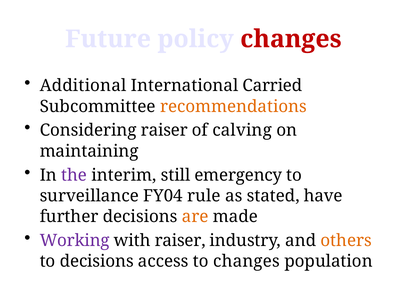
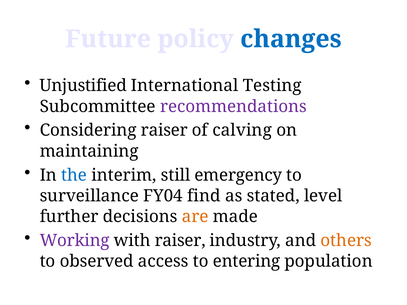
changes at (291, 39) colour: red -> blue
Additional: Additional -> Unjustified
Carried: Carried -> Testing
recommendations colour: orange -> purple
the colour: purple -> blue
rule: rule -> find
have: have -> level
to decisions: decisions -> observed
to changes: changes -> entering
